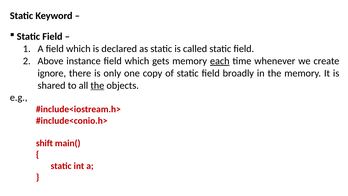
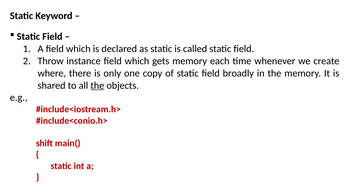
Above: Above -> Throw
each underline: present -> none
ignore: ignore -> where
